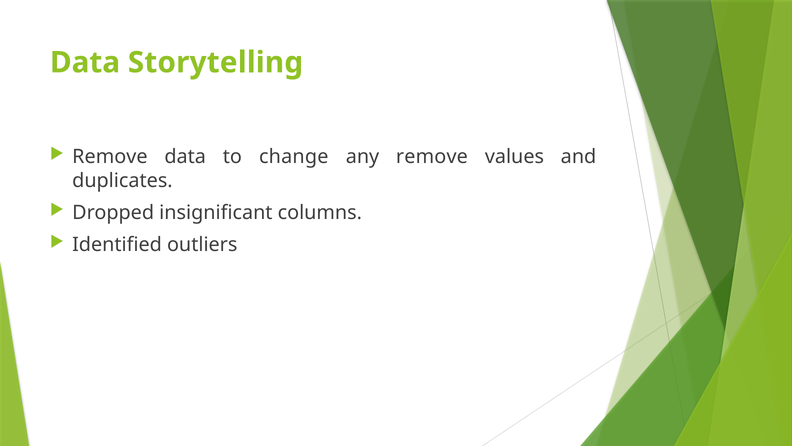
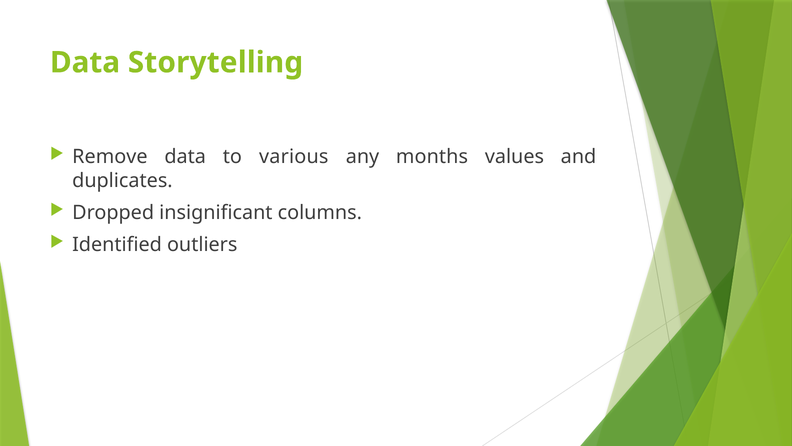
change: change -> various
any remove: remove -> months
